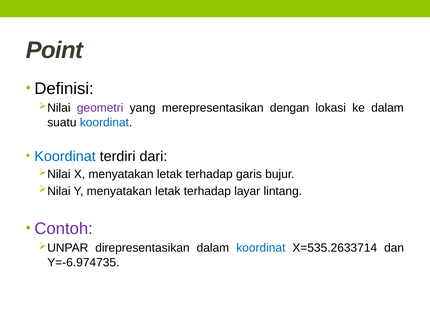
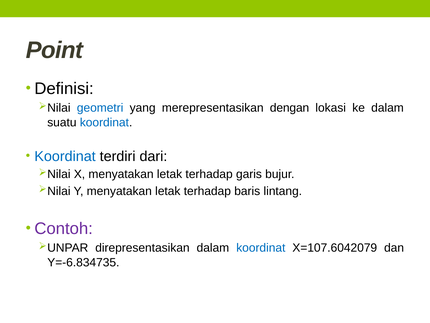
geometri colour: purple -> blue
layar: layar -> baris
X=535.2633714: X=535.2633714 -> X=107.6042079
Y=-6.974735: Y=-6.974735 -> Y=-6.834735
